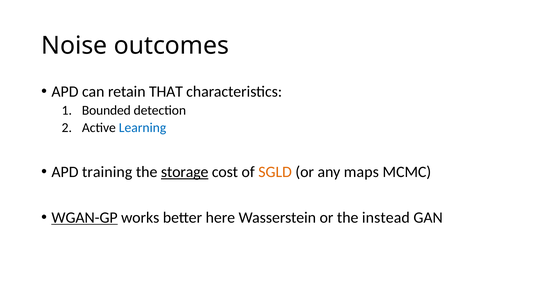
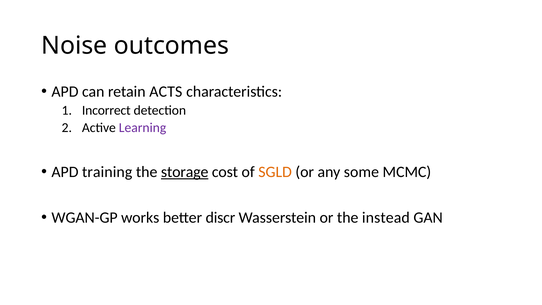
THAT: THAT -> ACTS
Bounded: Bounded -> Incorrect
Learning colour: blue -> purple
maps: maps -> some
WGAN-GP underline: present -> none
here: here -> discr
